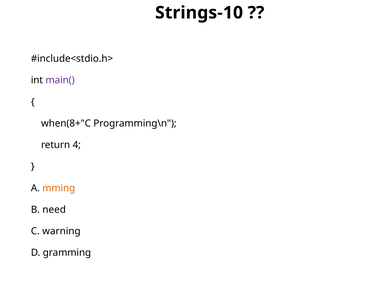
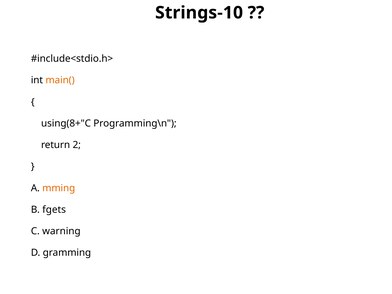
main( colour: purple -> orange
when(8+"C: when(8+"C -> using(8+"C
4: 4 -> 2
need: need -> fgets
